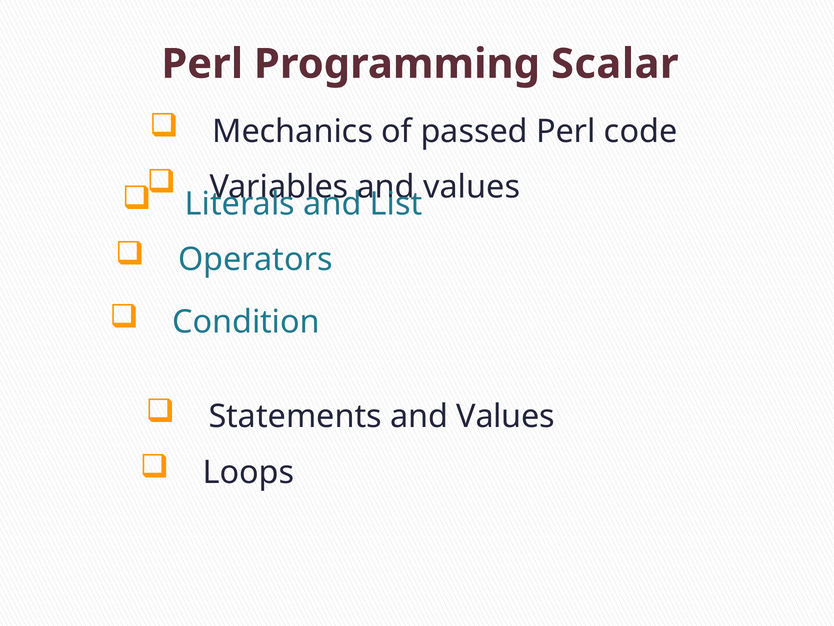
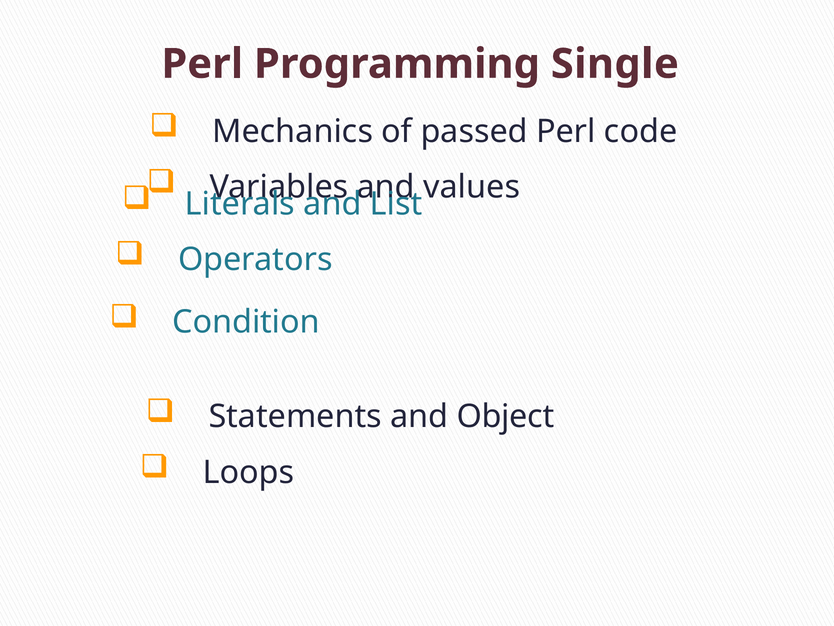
Scalar: Scalar -> Single
Statements and Values: Values -> Object
